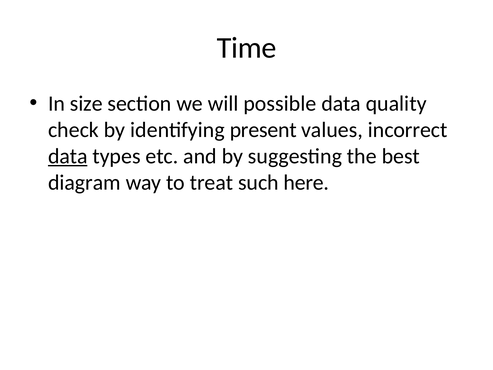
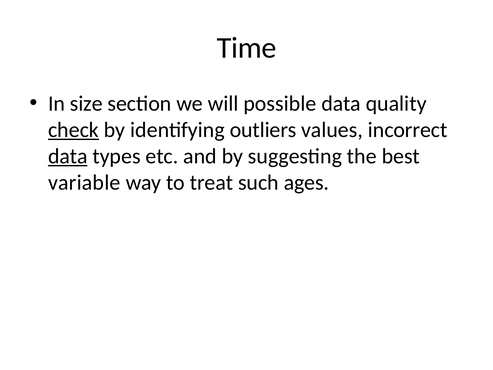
check underline: none -> present
present: present -> outliers
diagram: diagram -> variable
here: here -> ages
